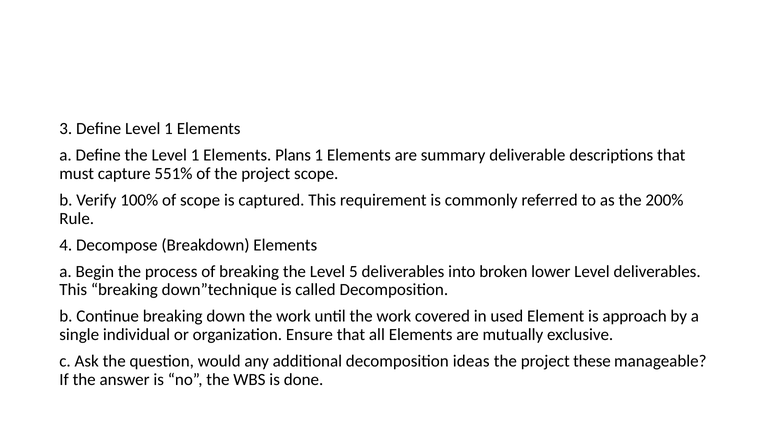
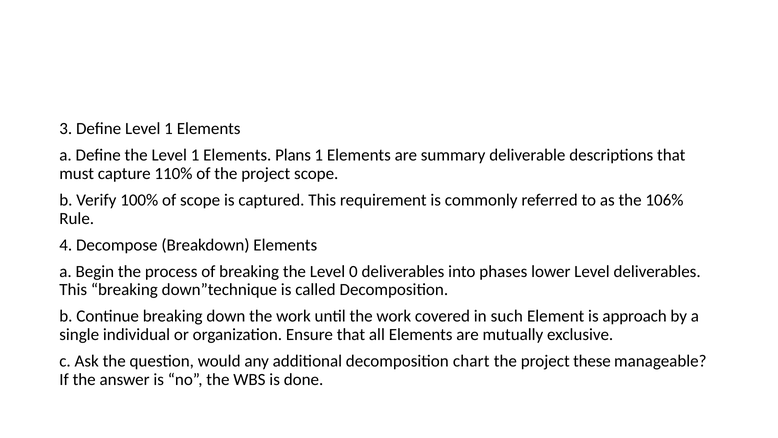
551%: 551% -> 110%
200%: 200% -> 106%
5: 5 -> 0
broken: broken -> phases
used: used -> such
ideas: ideas -> chart
